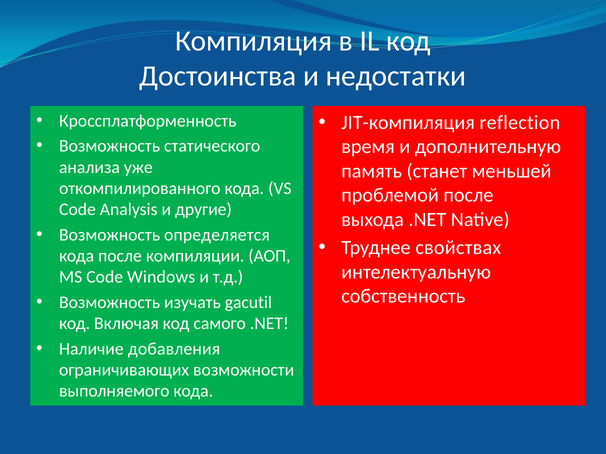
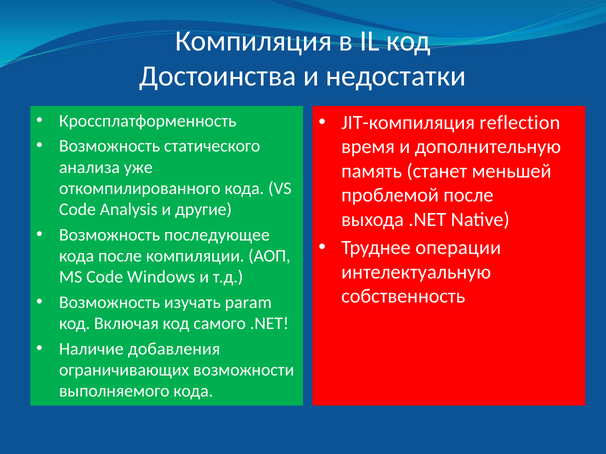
определяется: определяется -> последующее
свойствах: свойствах -> операции
gacutil: gacutil -> param
